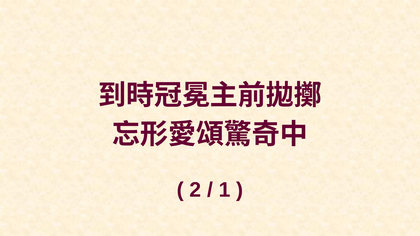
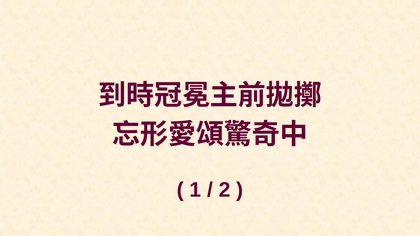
2: 2 -> 1
1: 1 -> 2
